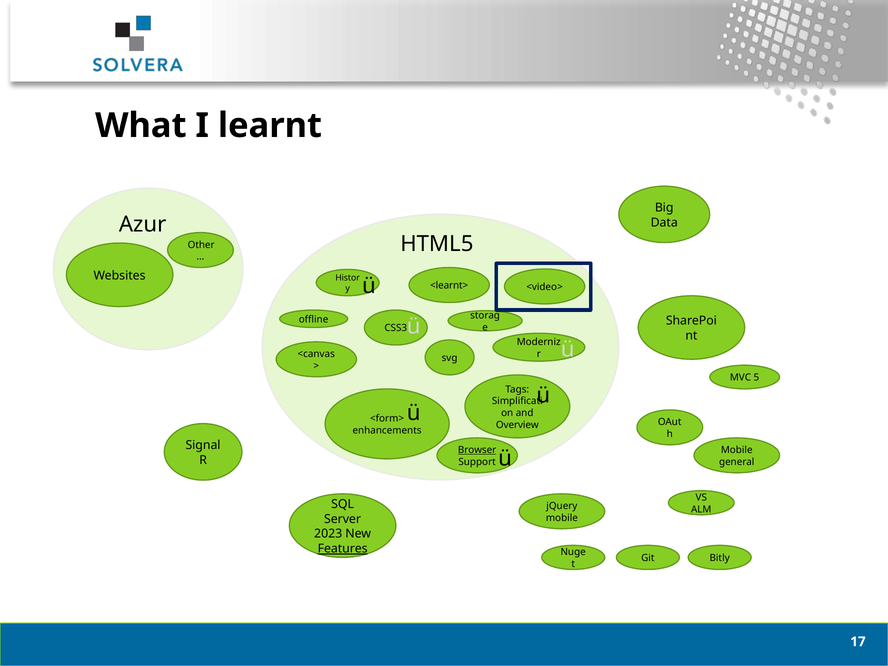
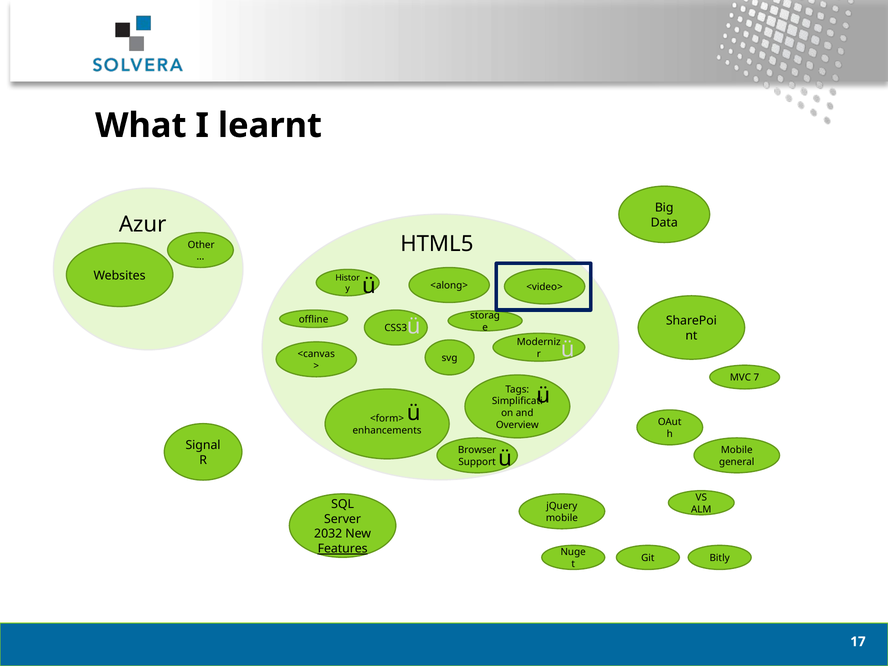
<learnt>: <learnt> -> <along>
5: 5 -> 7
Browser underline: present -> none
2023: 2023 -> 2032
